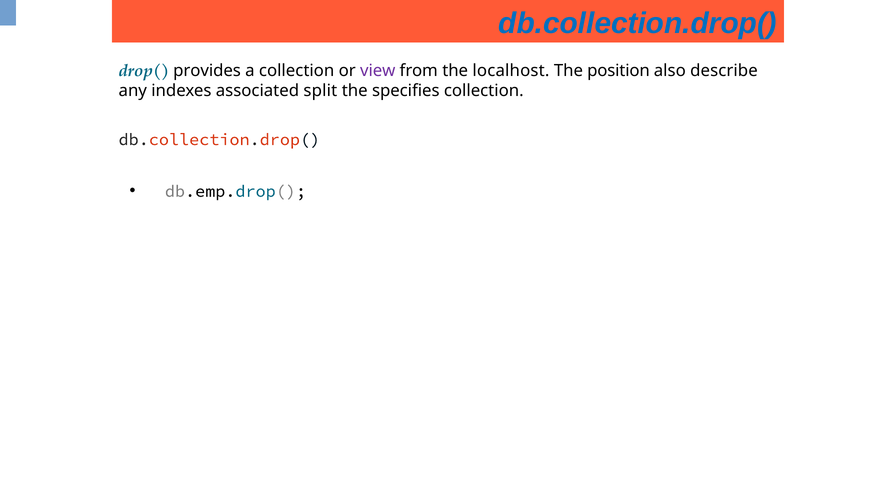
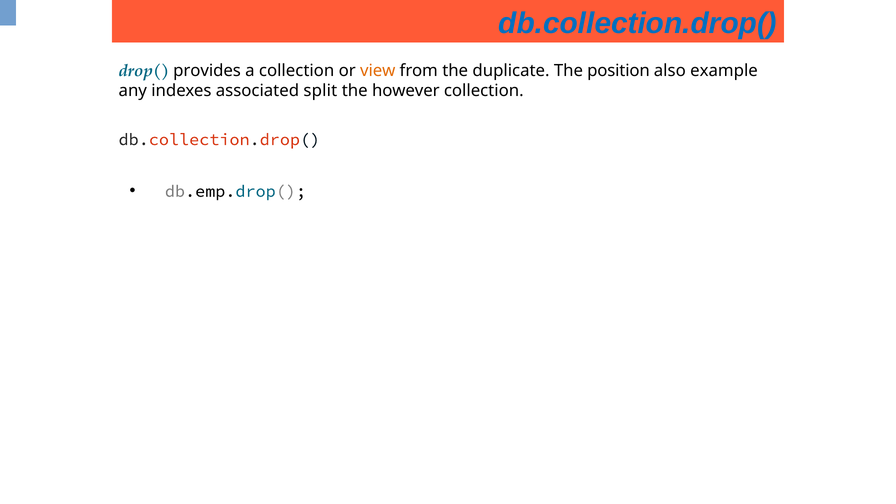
view colour: purple -> orange
localhost: localhost -> duplicate
describe: describe -> example
specifies: specifies -> however
